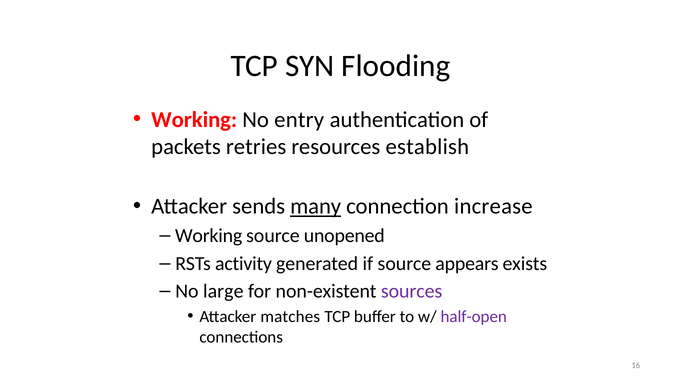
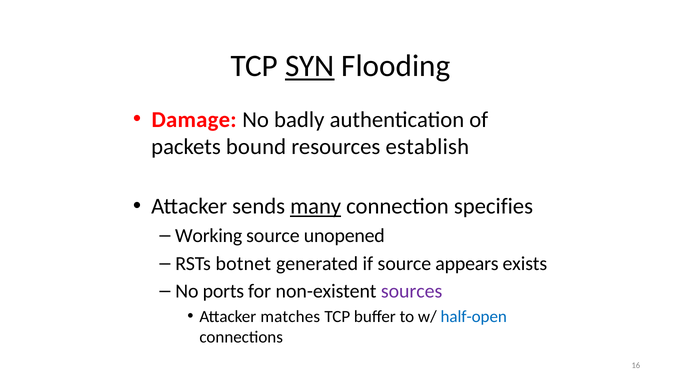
SYN underline: none -> present
Working at (194, 120): Working -> Damage
entry: entry -> badly
retries: retries -> bound
increase: increase -> specifies
activity: activity -> botnet
large: large -> ports
half-open colour: purple -> blue
